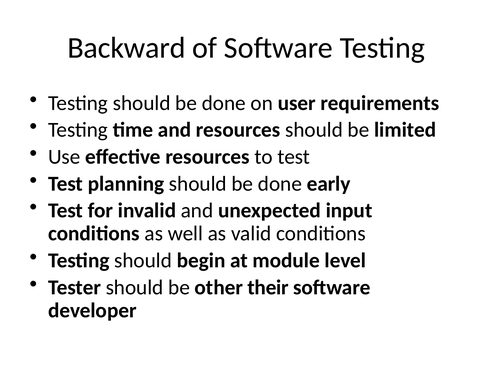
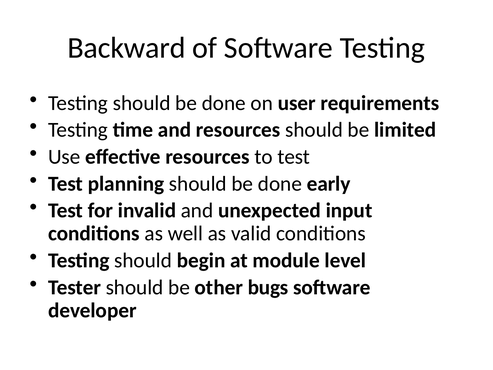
their: their -> bugs
